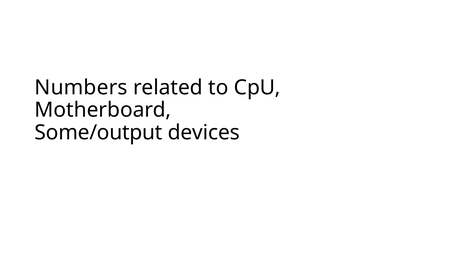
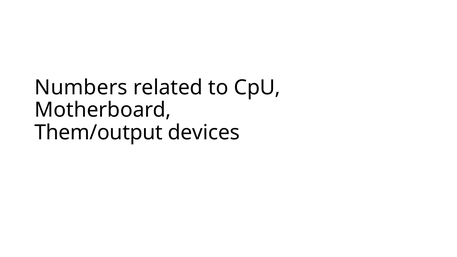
Some/output: Some/output -> Them/output
